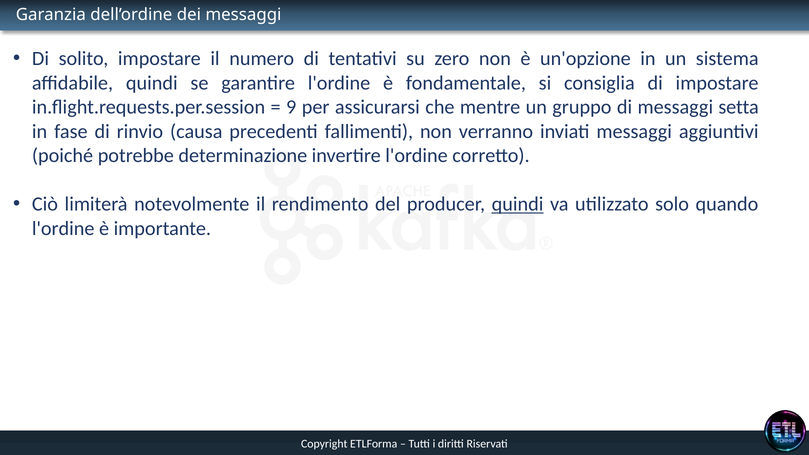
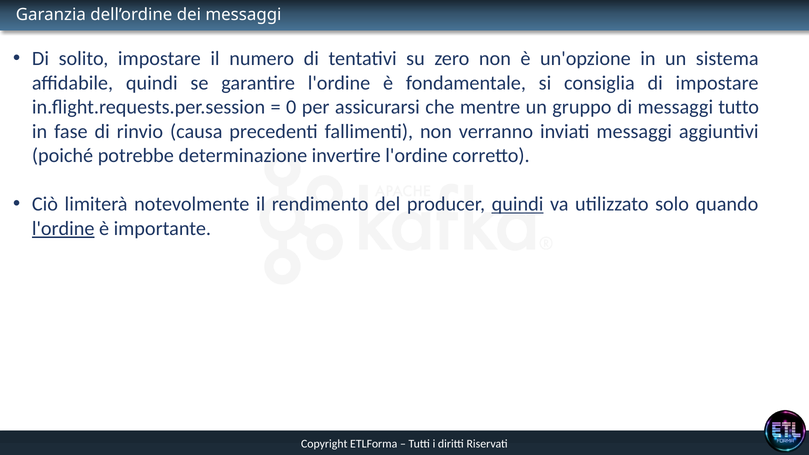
9: 9 -> 0
setta: setta -> tutto
l'ordine at (63, 228) underline: none -> present
